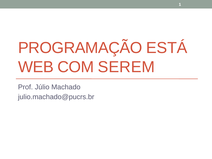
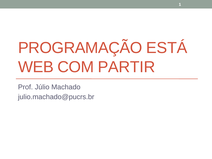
SEREM: SEREM -> PARTIR
